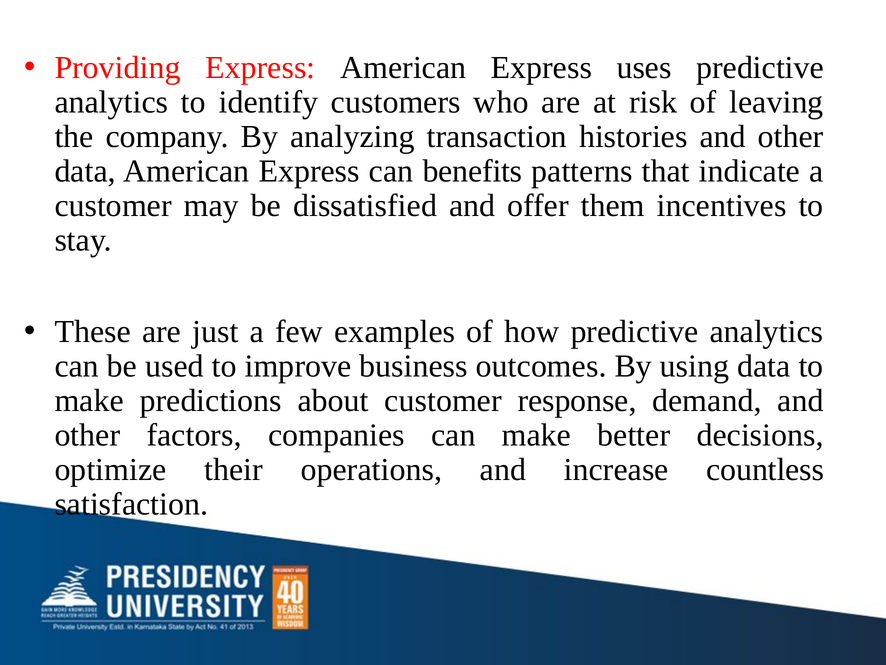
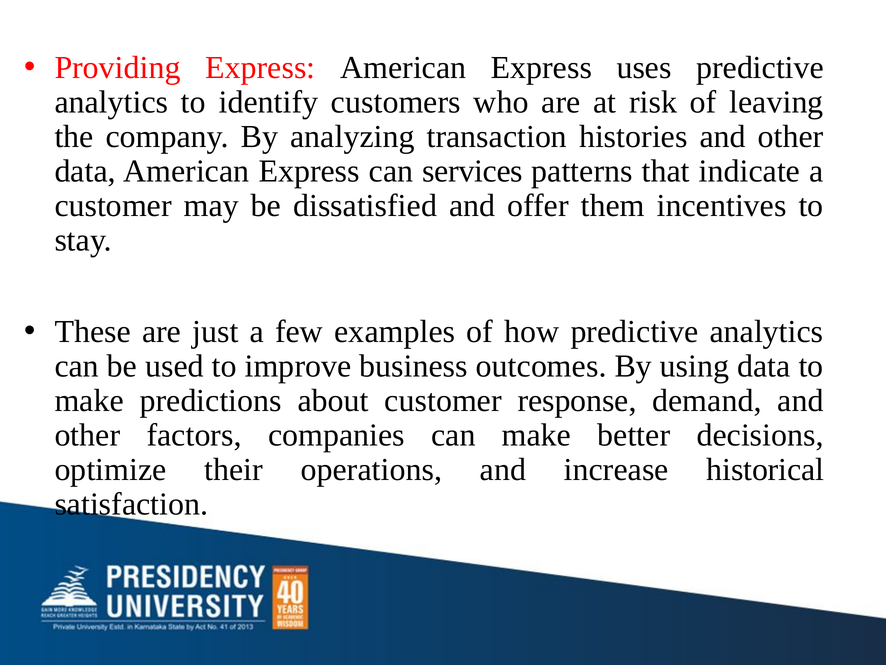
benefits: benefits -> services
countless: countless -> historical
